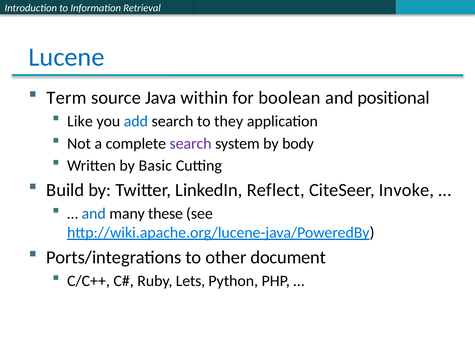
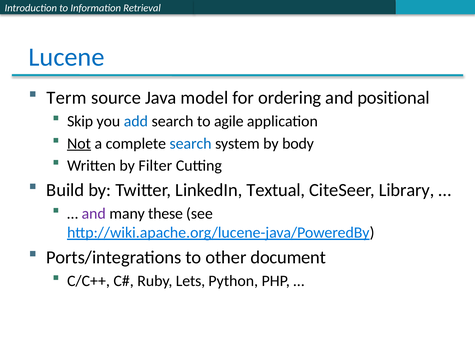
within: within -> model
boolean: boolean -> ordering
Like: Like -> Skip
they: they -> agile
Not underline: none -> present
search at (191, 144) colour: purple -> blue
Basic: Basic -> Filter
Reflect: Reflect -> Textual
Invoke: Invoke -> Library
and at (94, 214) colour: blue -> purple
